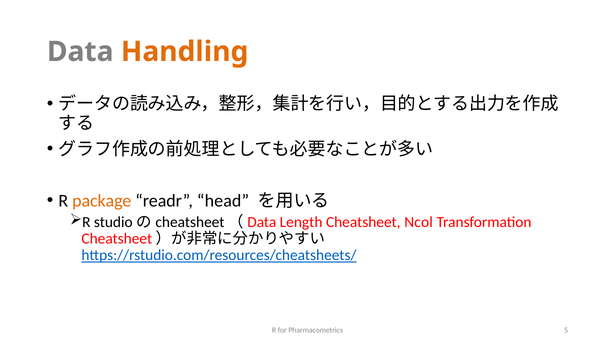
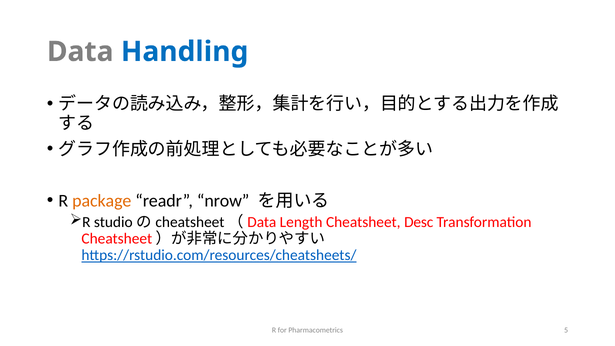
Handling colour: orange -> blue
head: head -> nrow
Ncol: Ncol -> Desc
